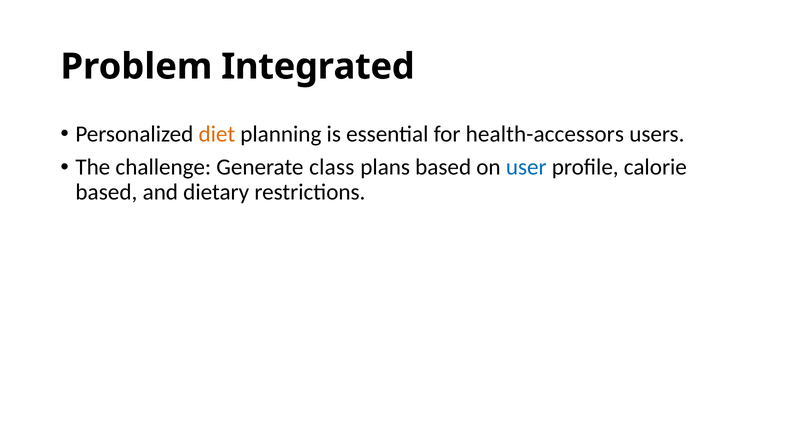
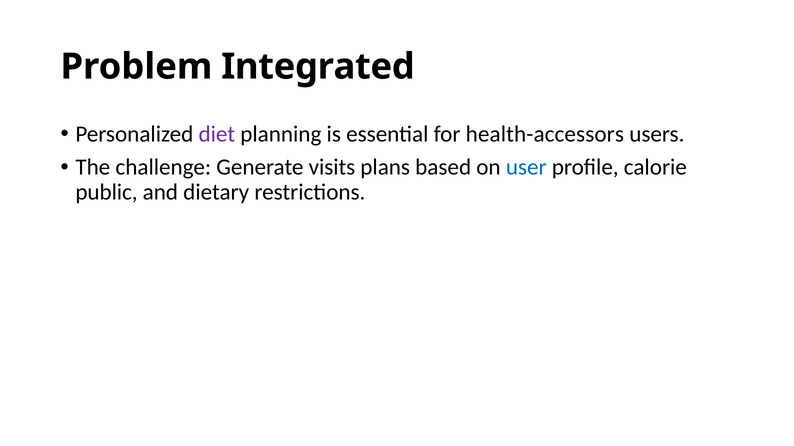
diet colour: orange -> purple
class: class -> visits
based at (106, 193): based -> public
